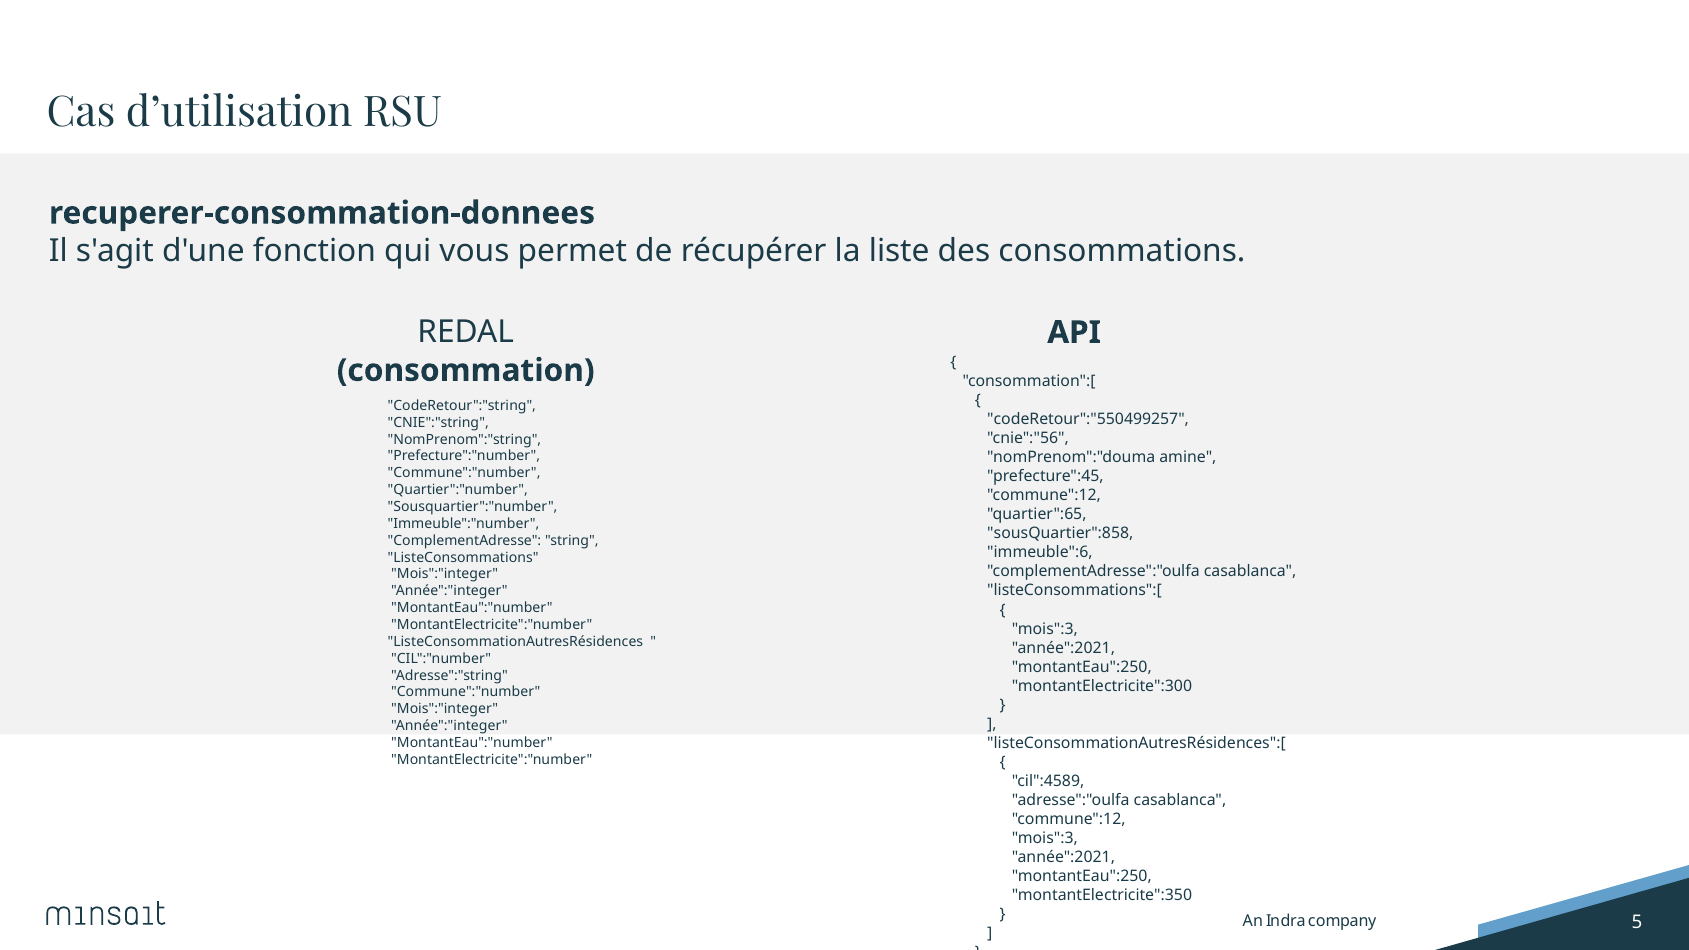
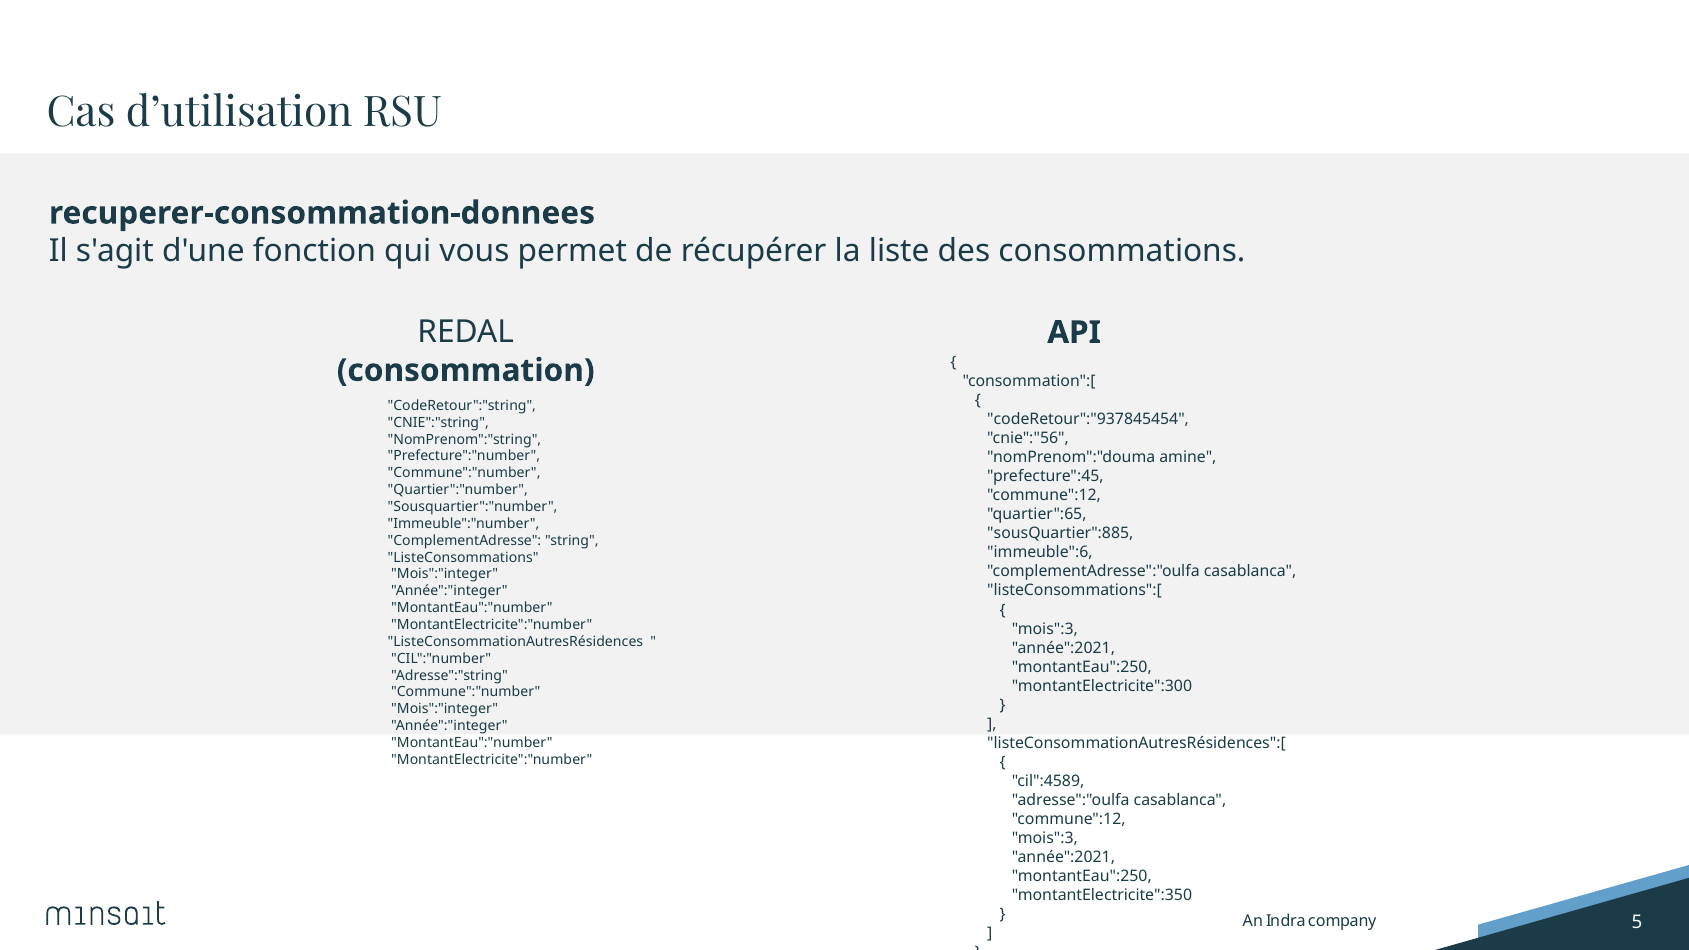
codeRetour":"550499257: codeRetour":"550499257 -> codeRetour":"937845454
sousQuartier":858: sousQuartier":858 -> sousQuartier":885
